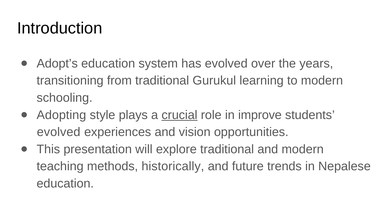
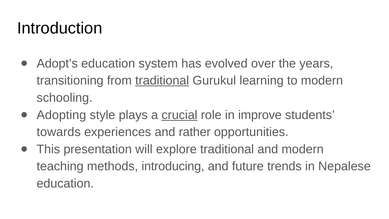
traditional at (162, 81) underline: none -> present
evolved at (59, 132): evolved -> towards
vision: vision -> rather
historically: historically -> introducing
